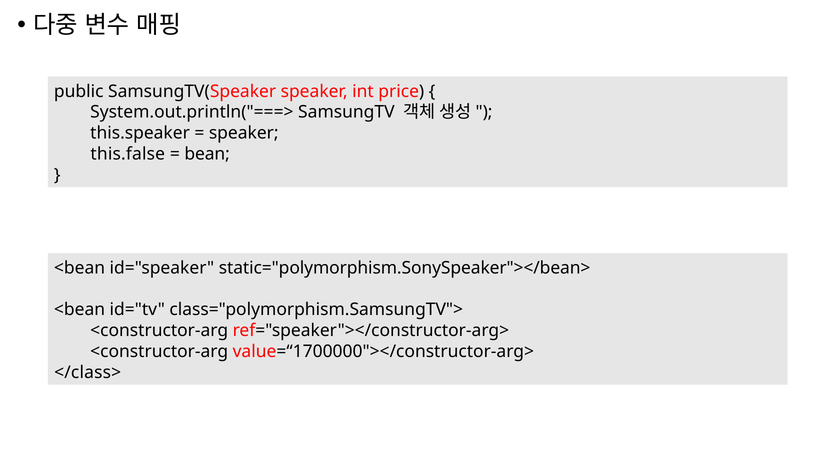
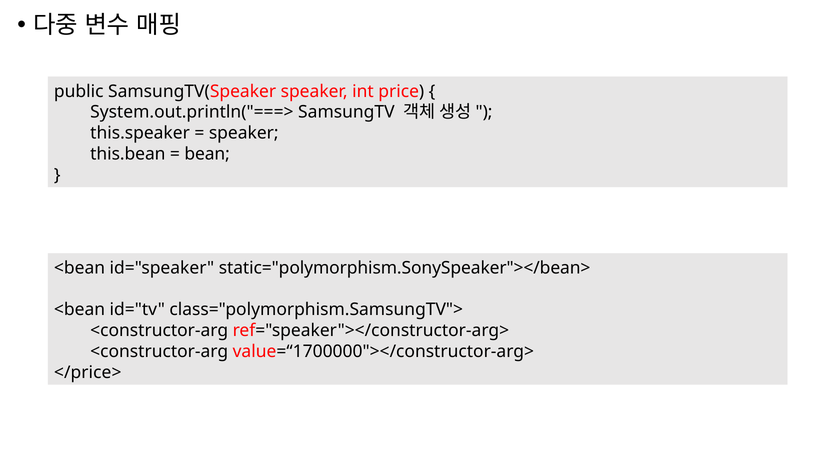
this.false: this.false -> this.bean
</class>: </class> -> </price>
